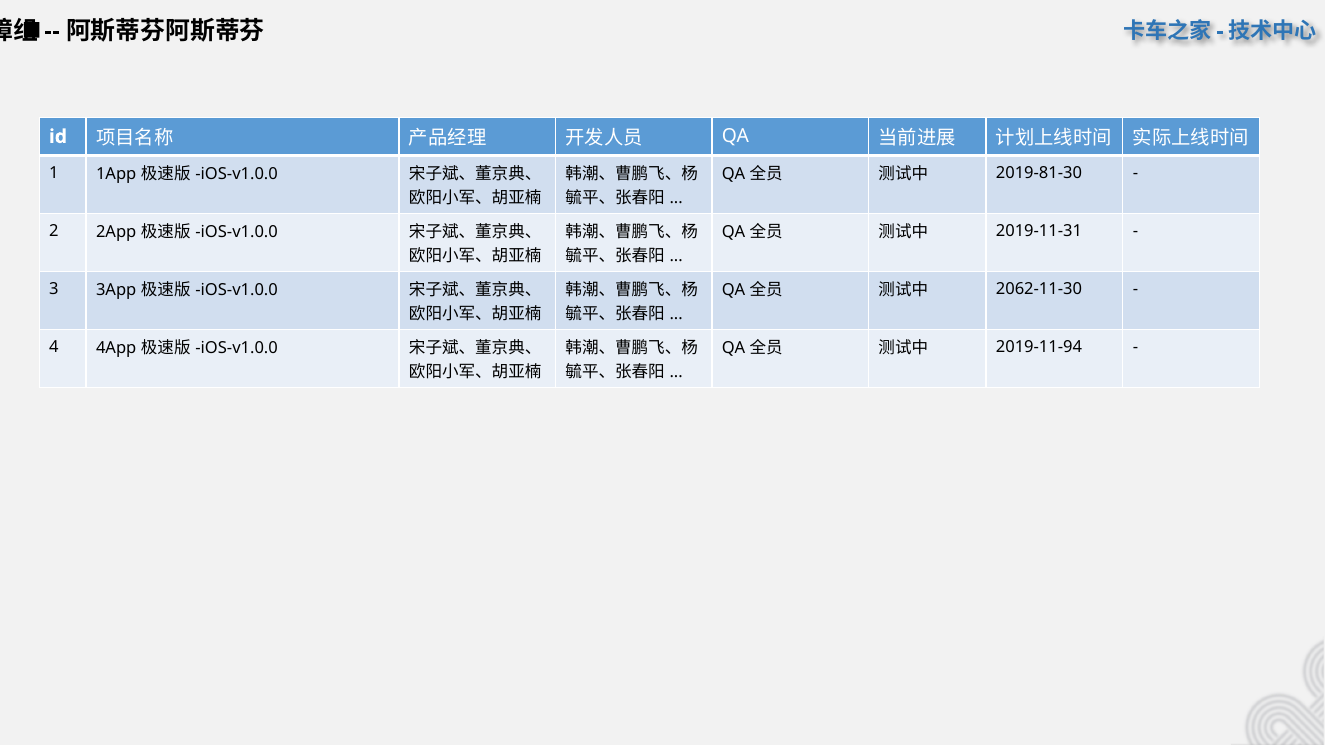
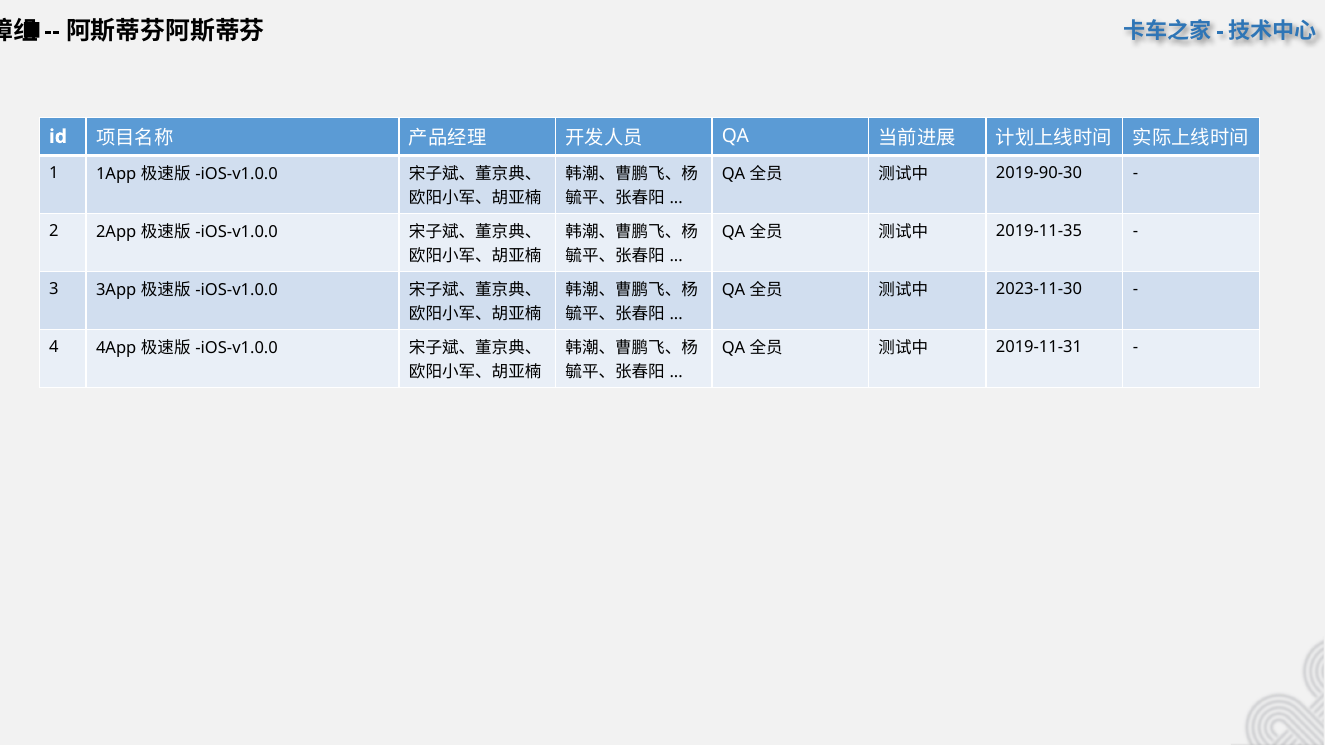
2019-81-30: 2019-81-30 -> 2019-90-30
2019-11-31: 2019-11-31 -> 2019-11-35
2062-11-30: 2062-11-30 -> 2023-11-30
2019-11-94: 2019-11-94 -> 2019-11-31
